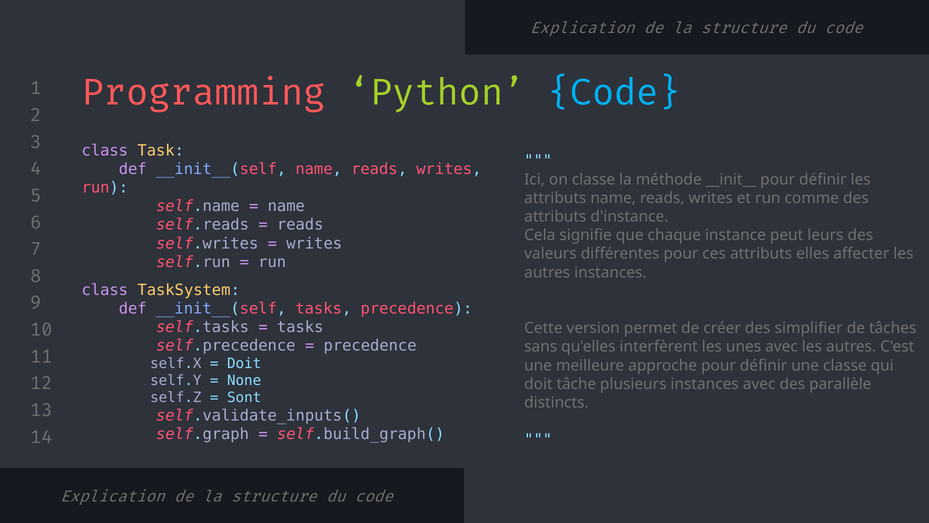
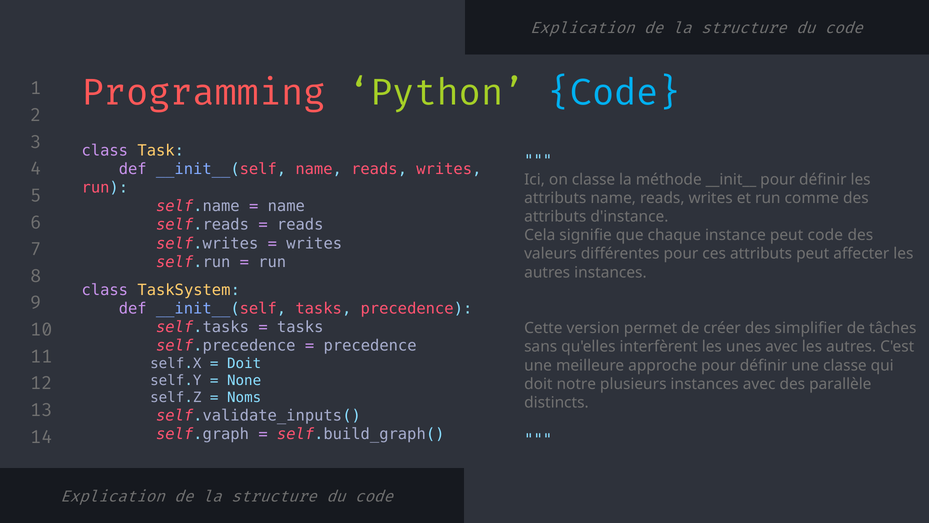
peut leurs: leurs -> code
attributs elles: elles -> peut
tâche: tâche -> notre
Sont: Sont -> Noms
